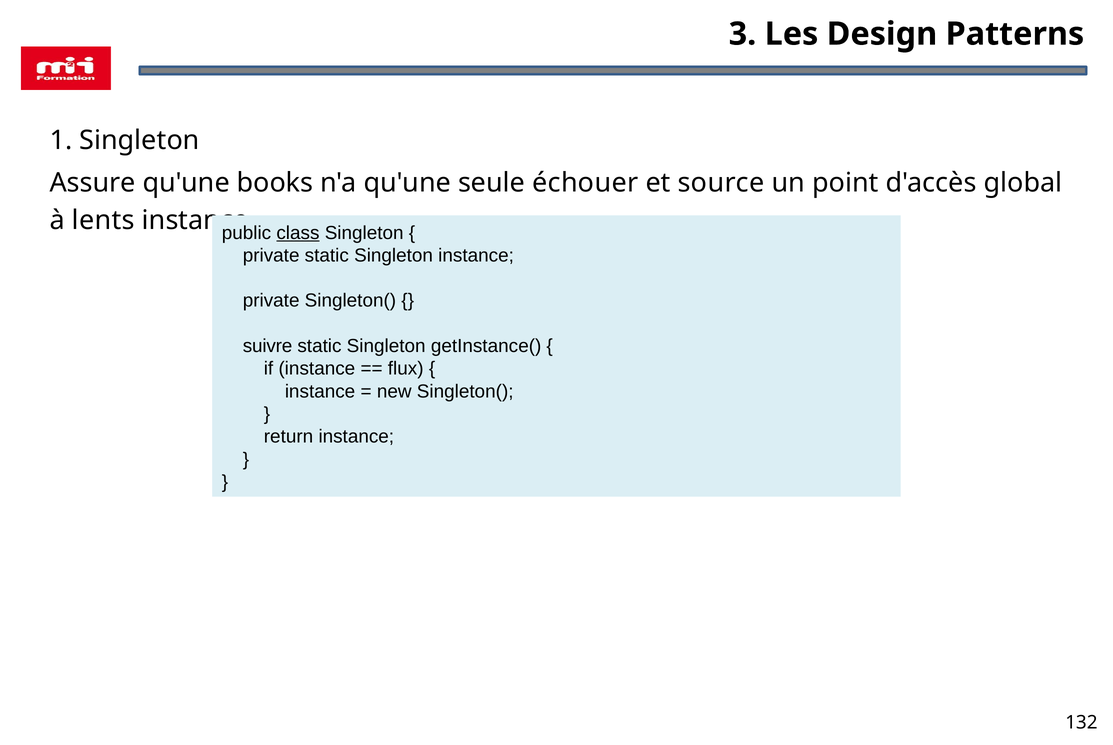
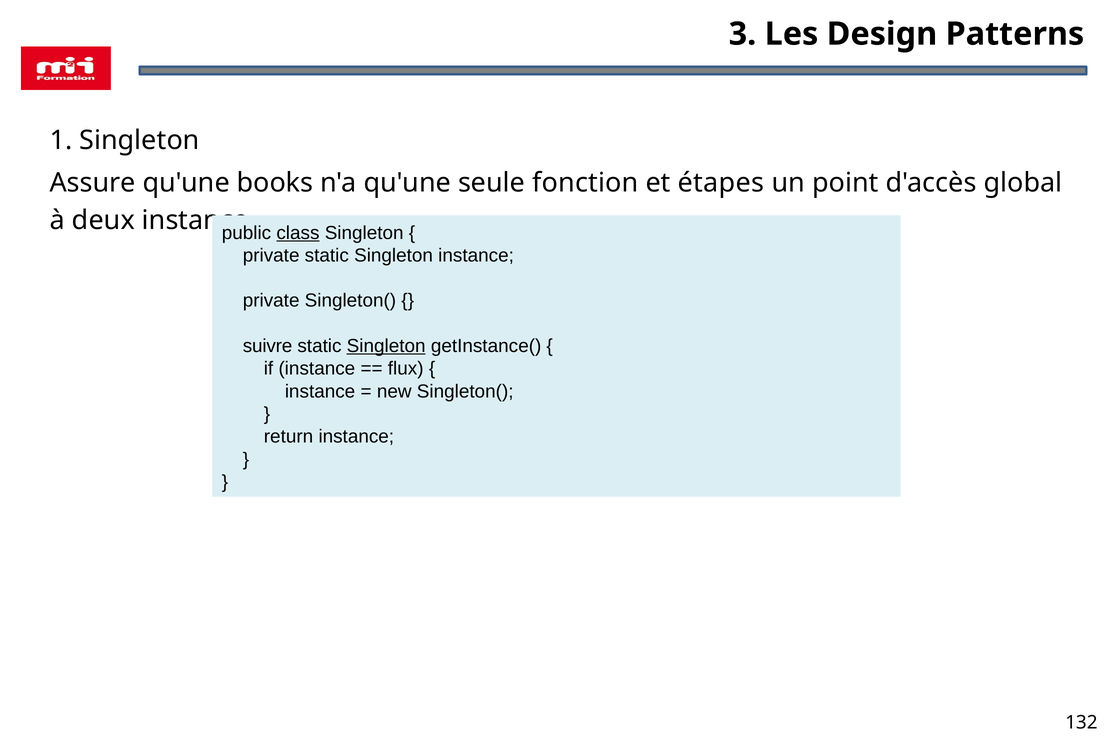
échouer: échouer -> fonction
source: source -> étapes
lents: lents -> deux
Singleton at (386, 346) underline: none -> present
